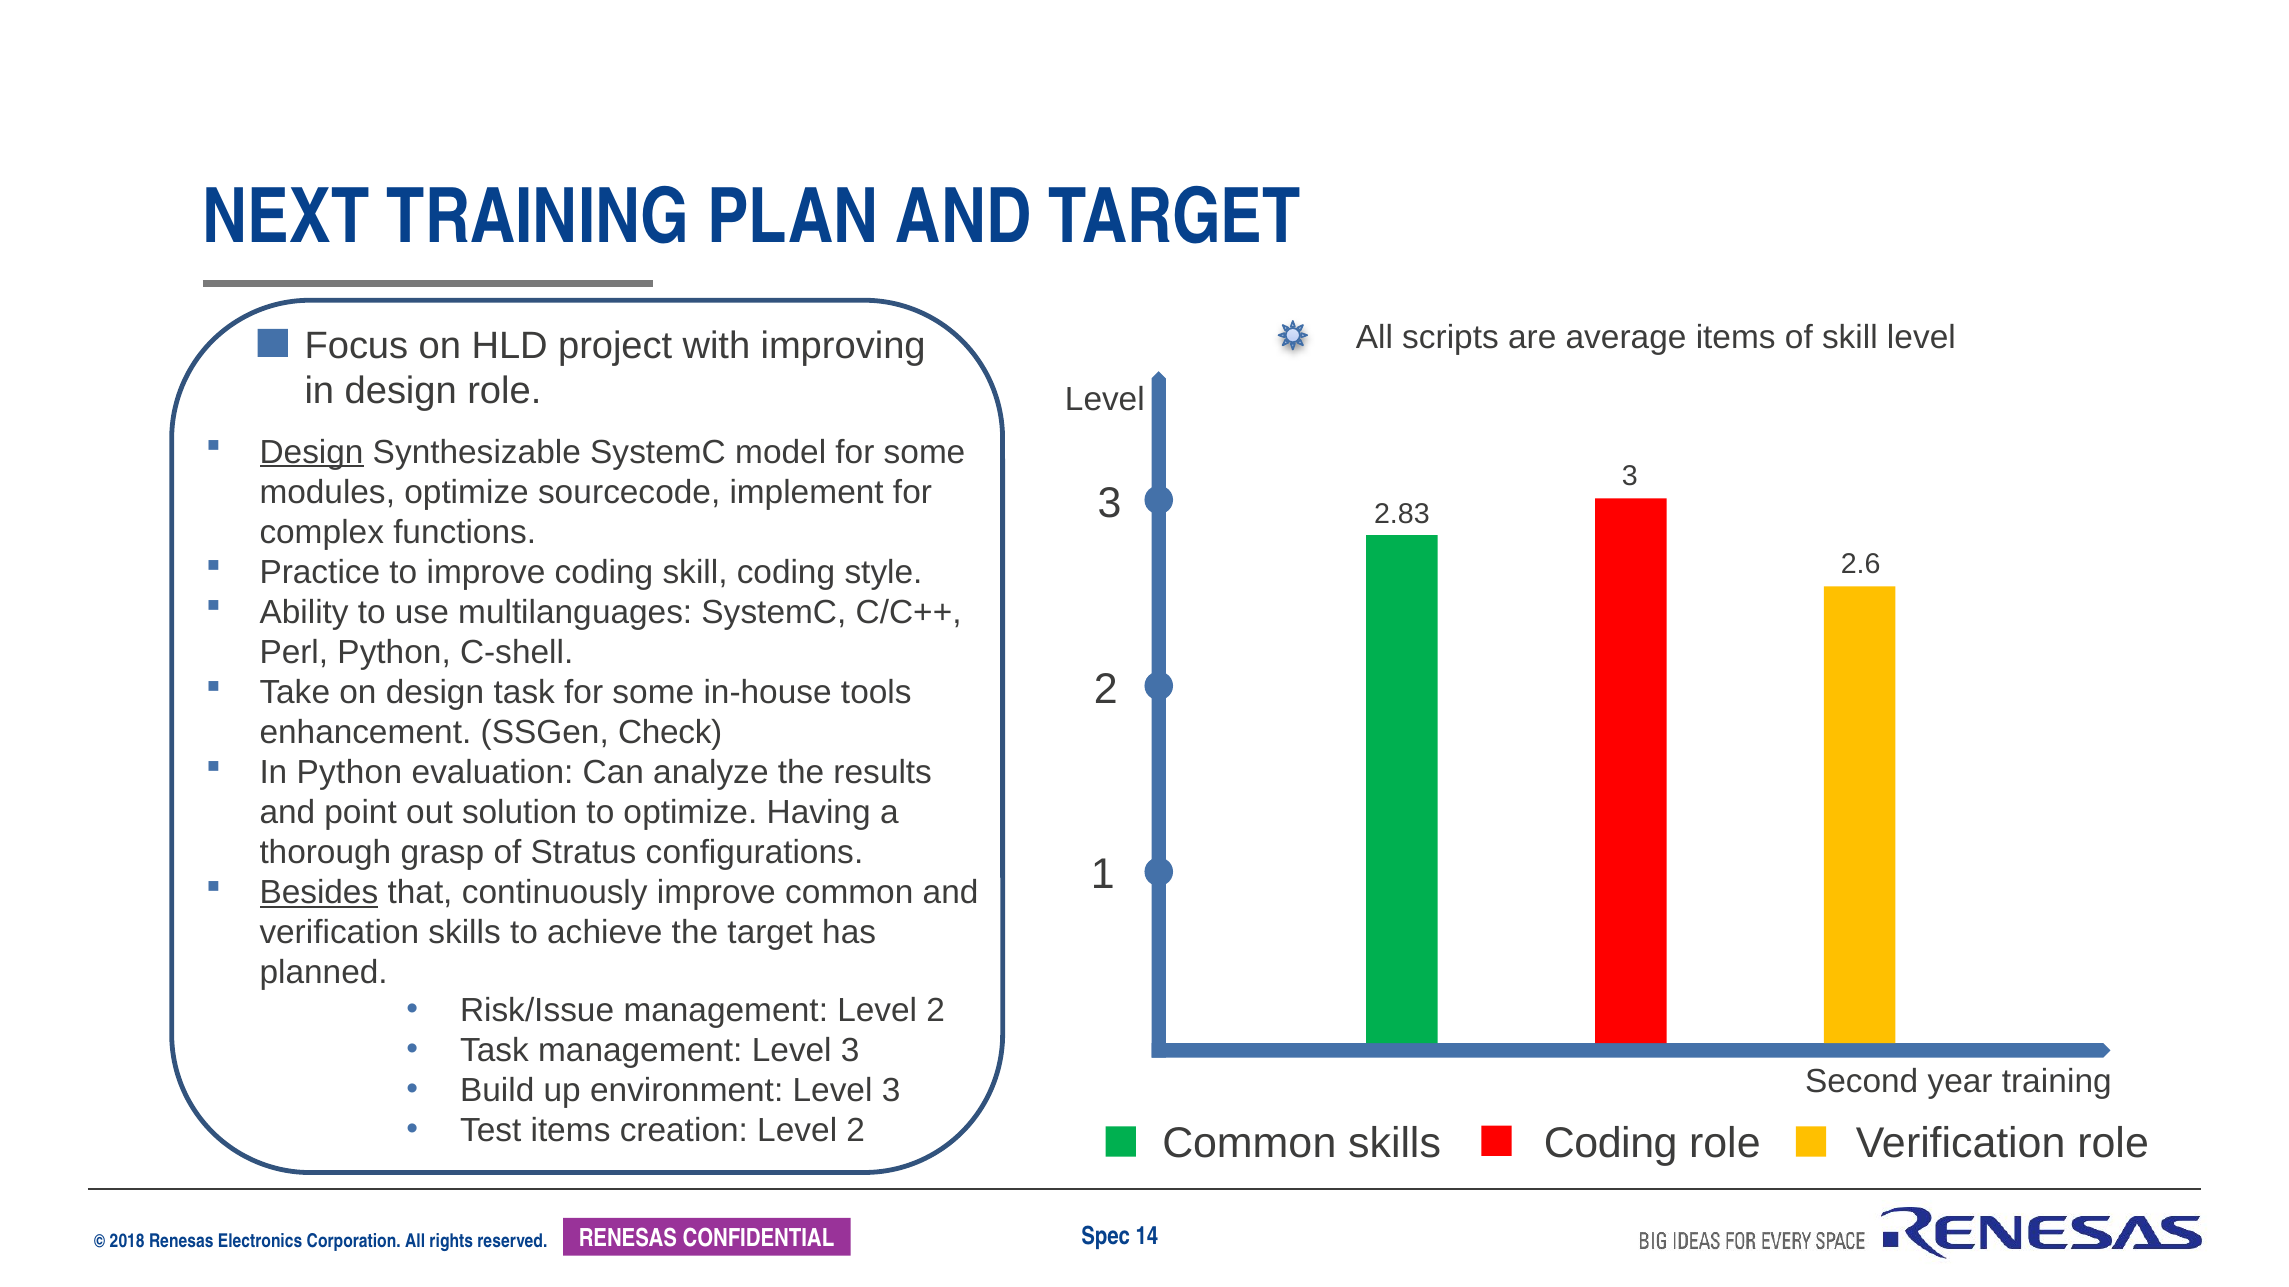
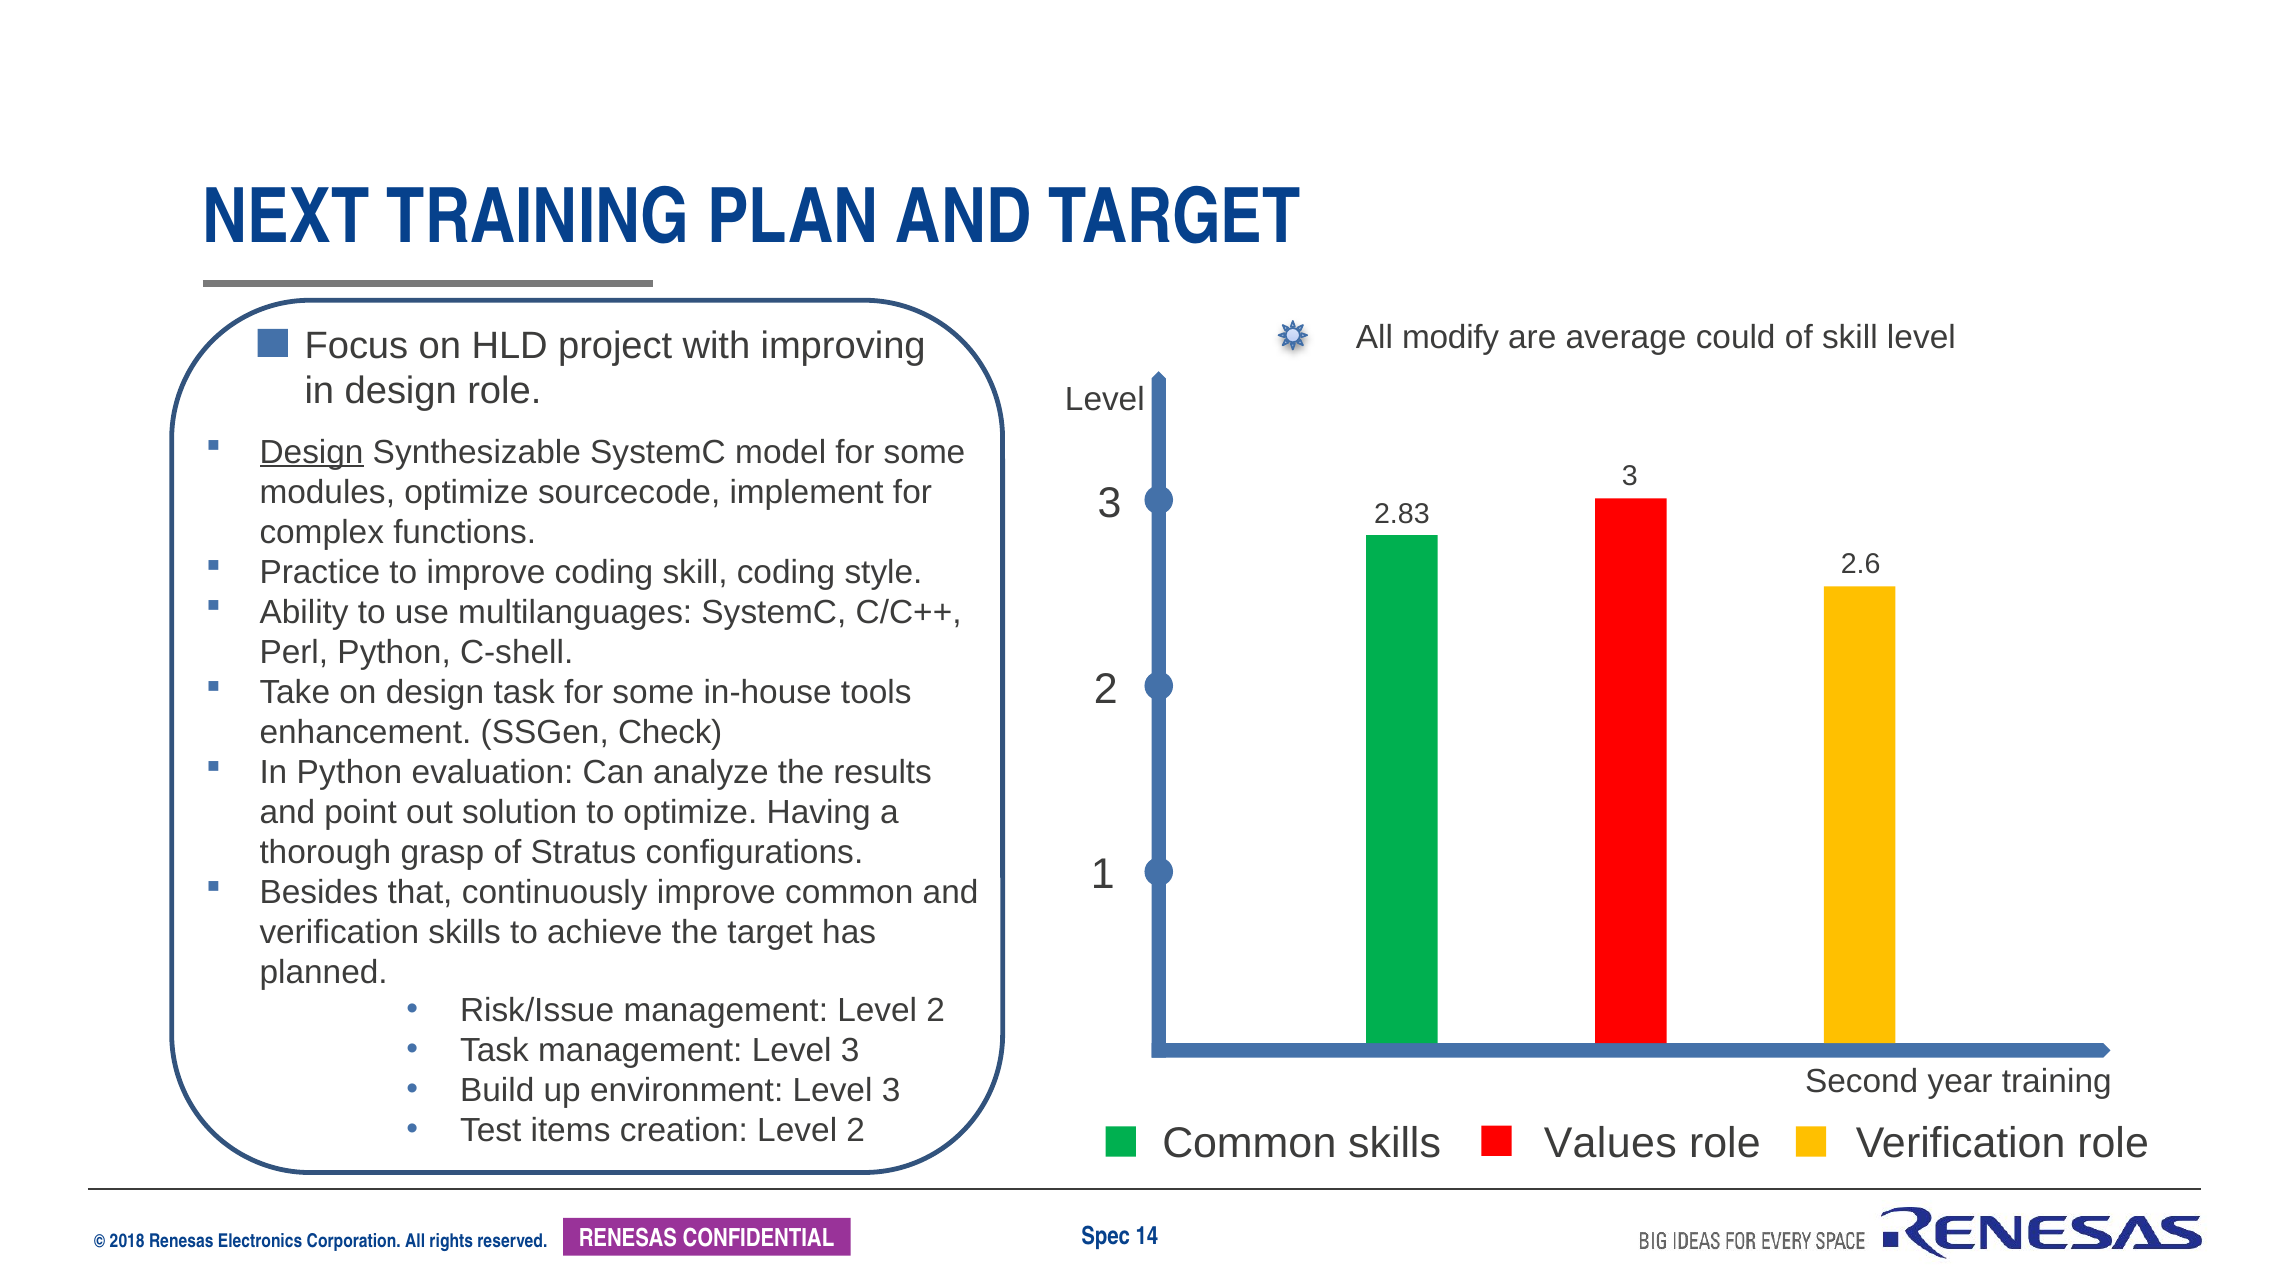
scripts: scripts -> modify
average items: items -> could
Besides underline: present -> none
skills Coding: Coding -> Values
